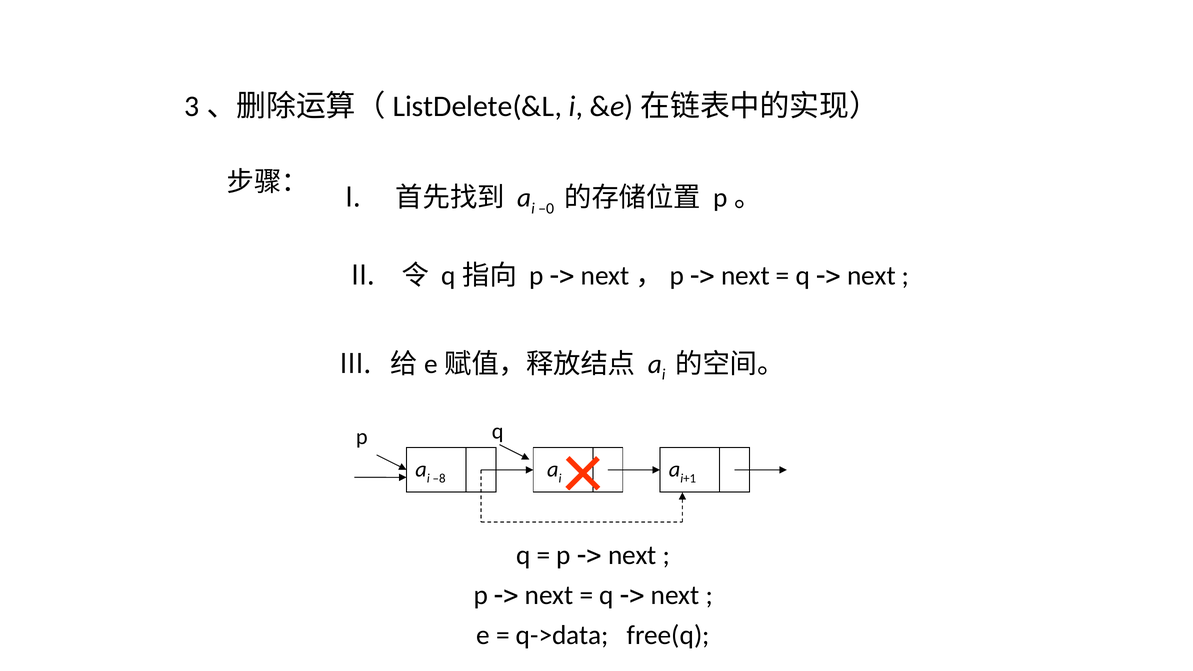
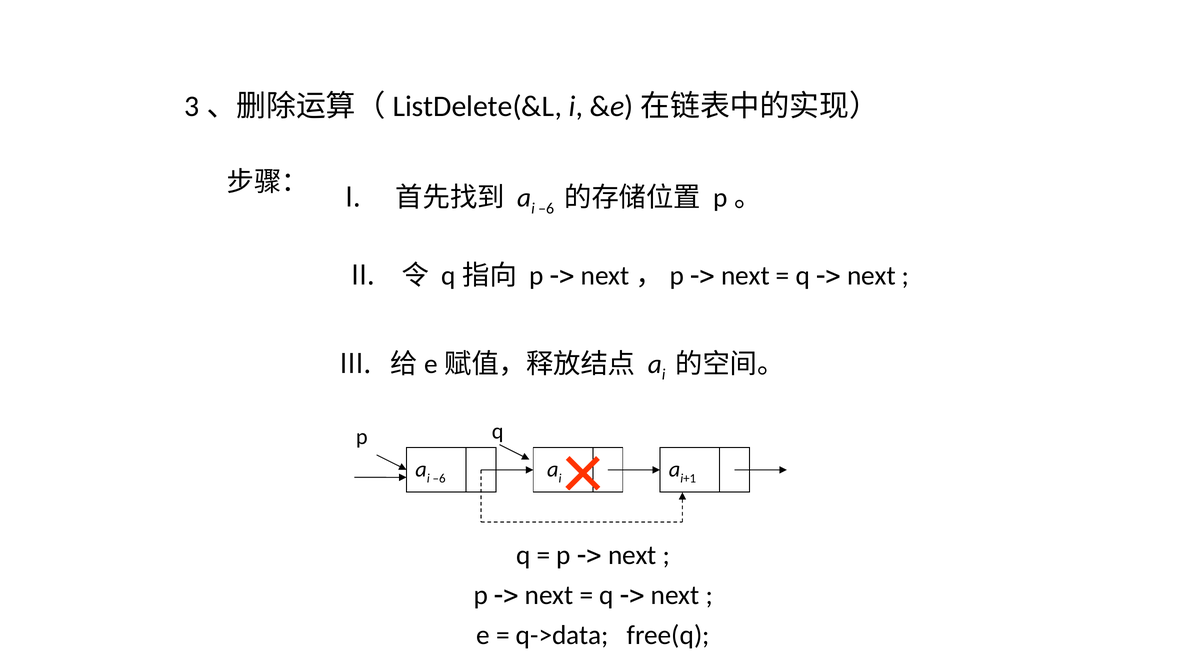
–0 at (546, 208): –0 -> –6
–8 at (439, 478): –8 -> –6
